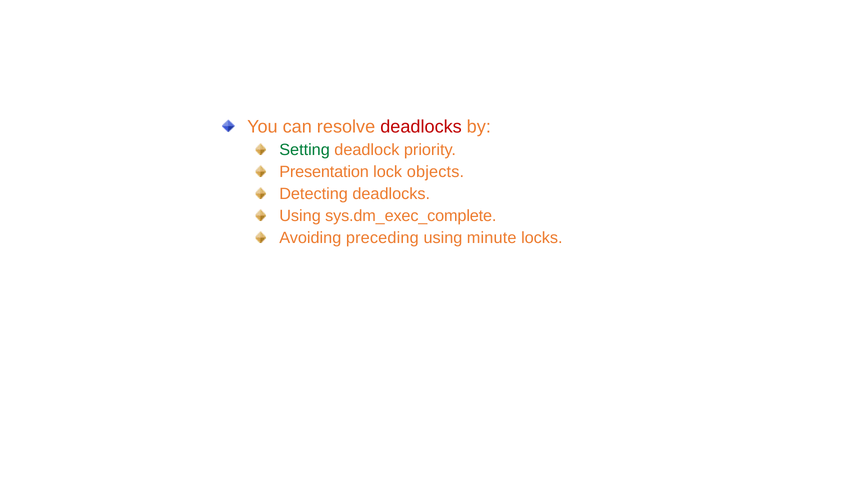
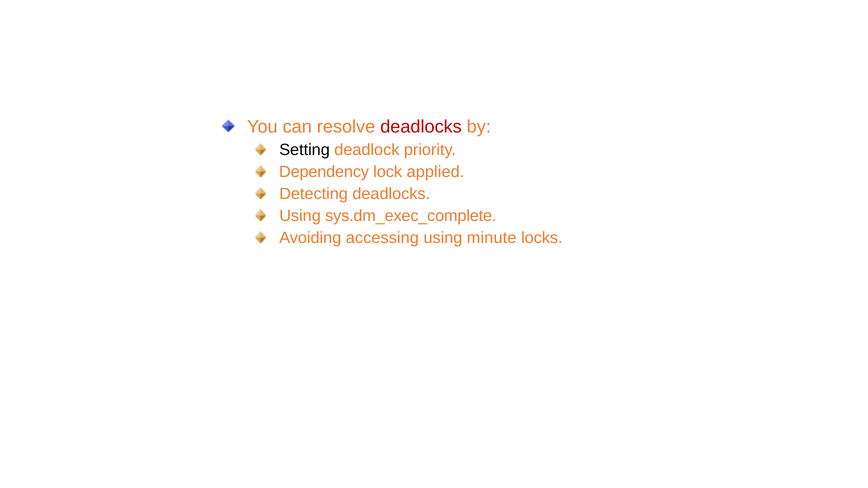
Setting colour: green -> black
Presentation: Presentation -> Dependency
objects: objects -> applied
preceding: preceding -> accessing
